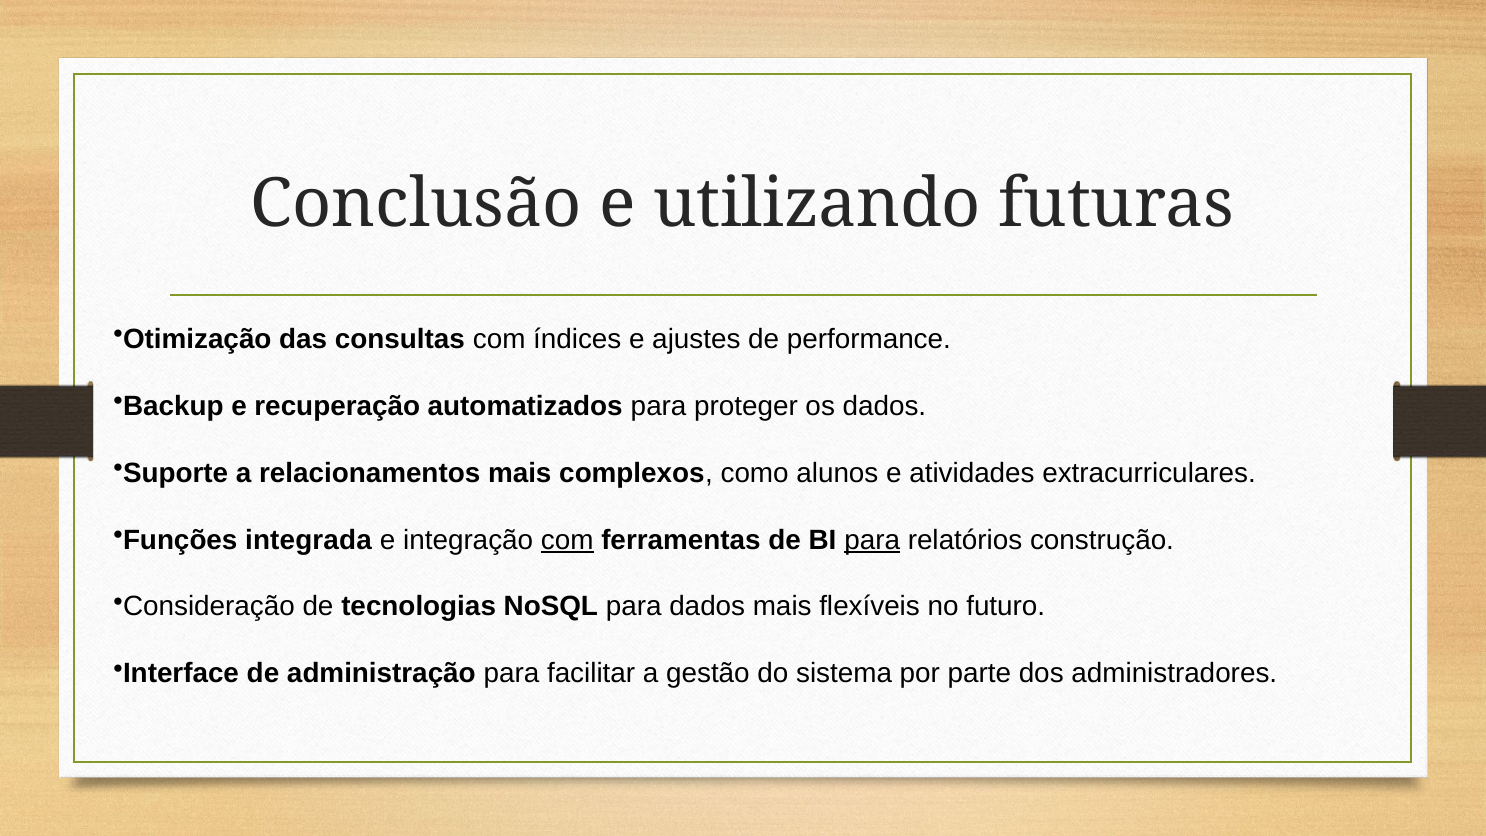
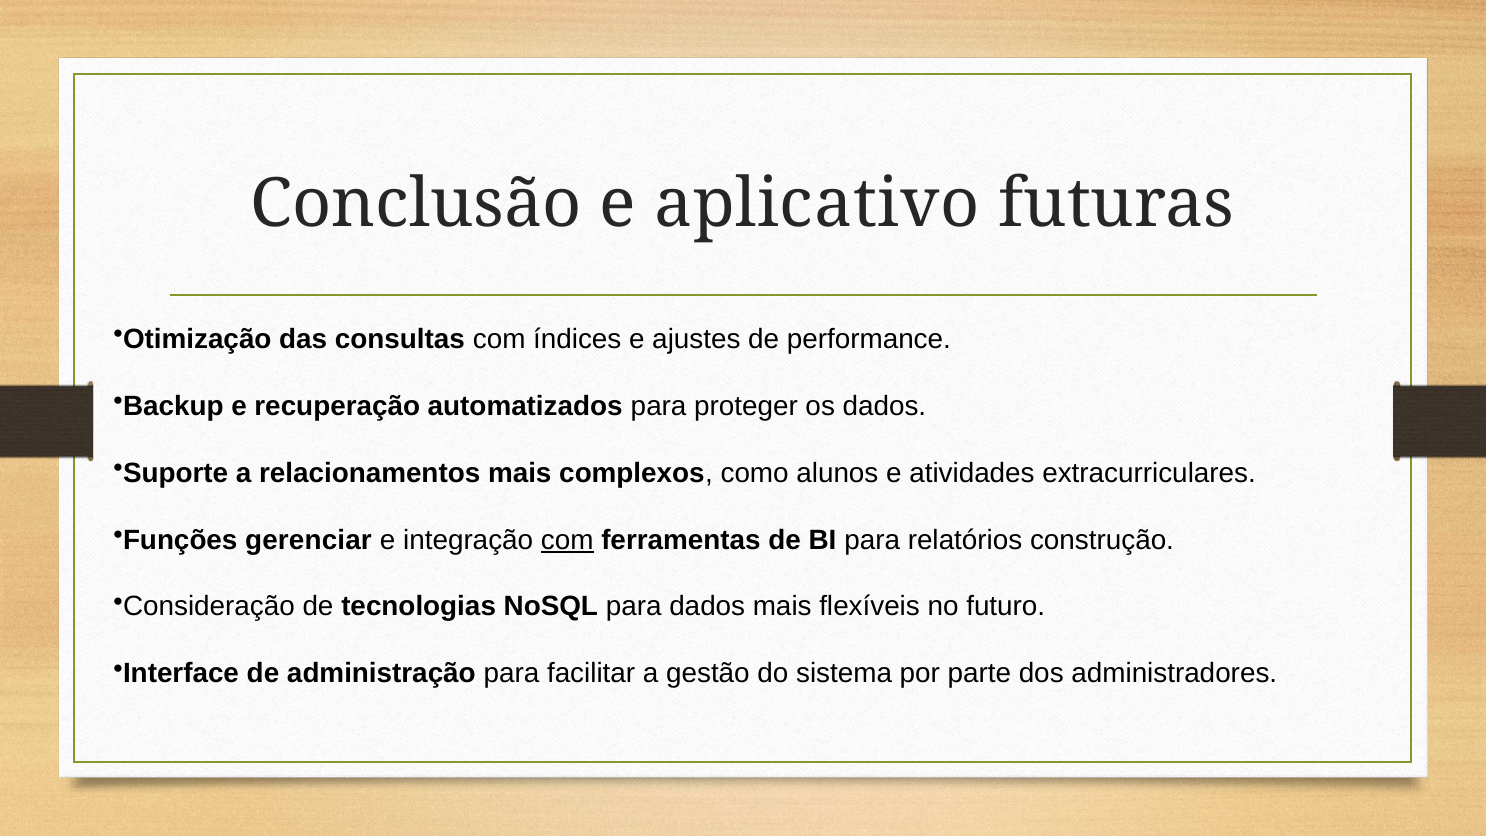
utilizando: utilizando -> aplicativo
integrada: integrada -> gerenciar
para at (872, 540) underline: present -> none
